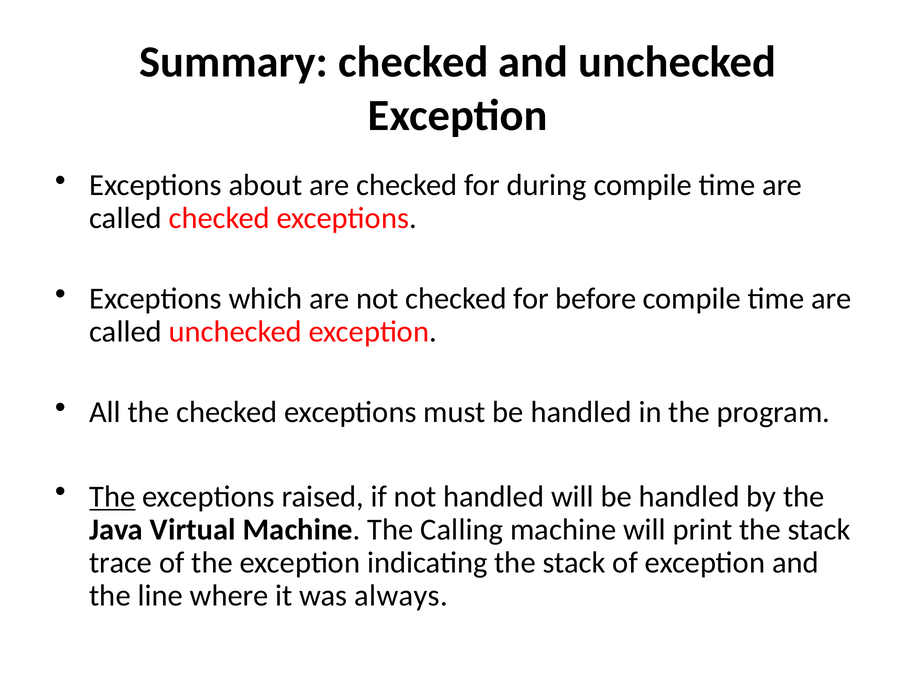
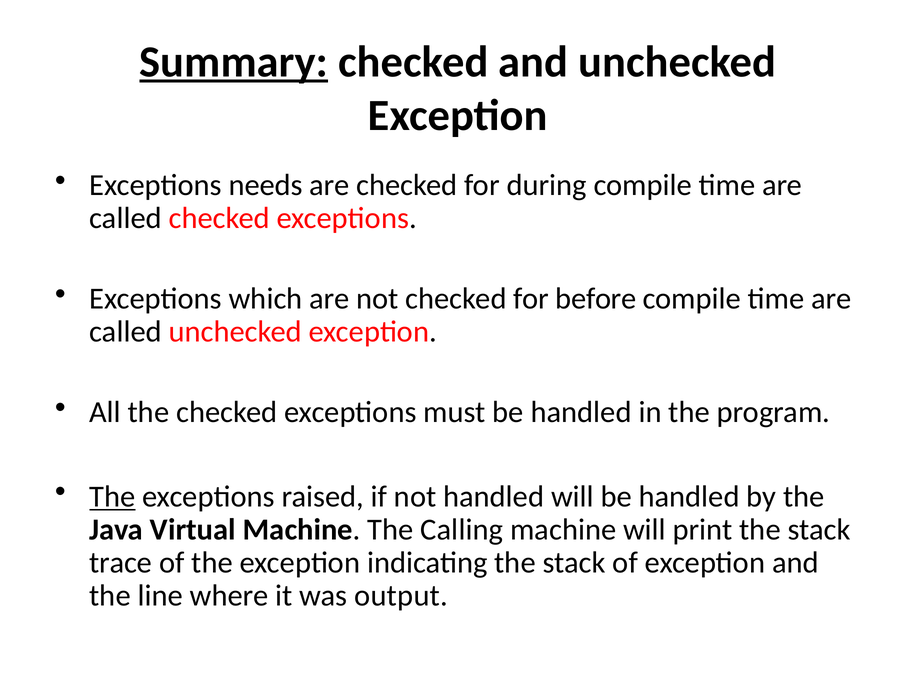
Summary underline: none -> present
about: about -> needs
always: always -> output
